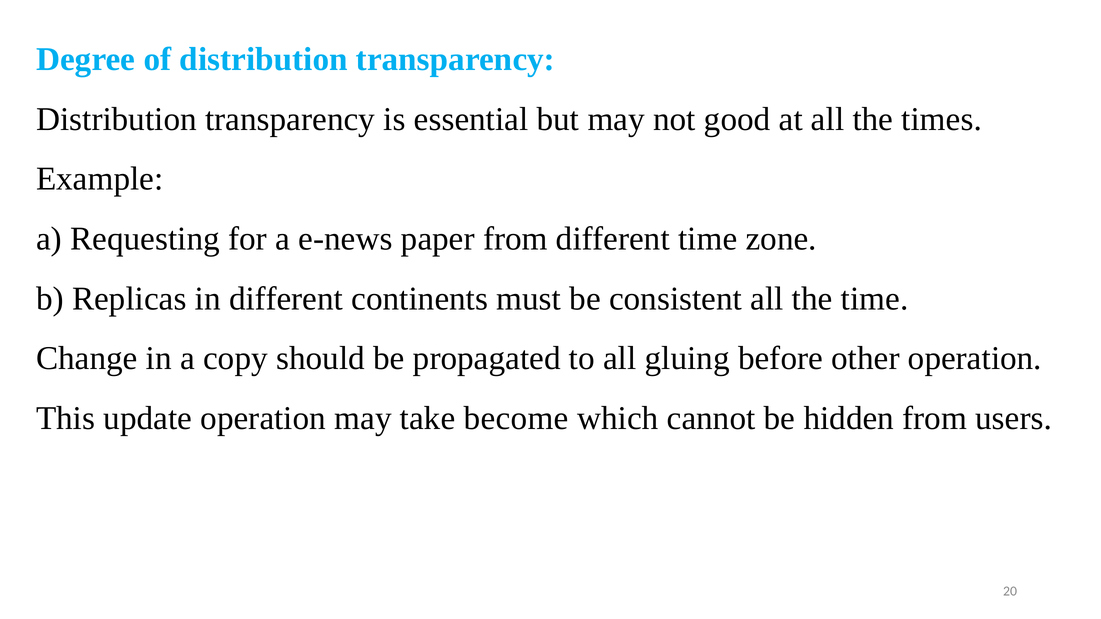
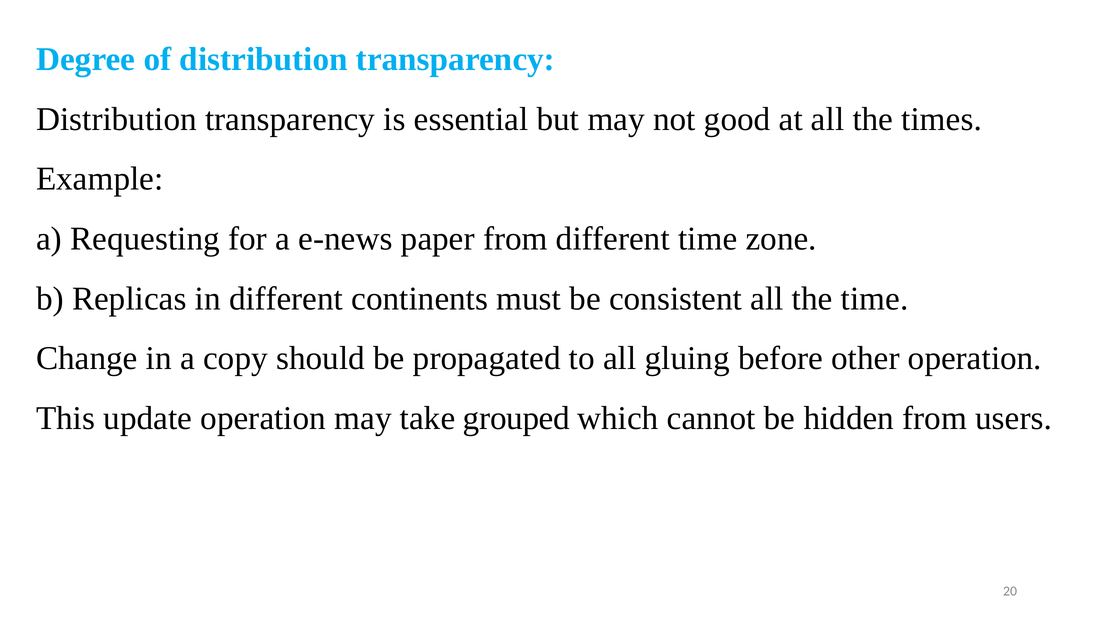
become: become -> grouped
